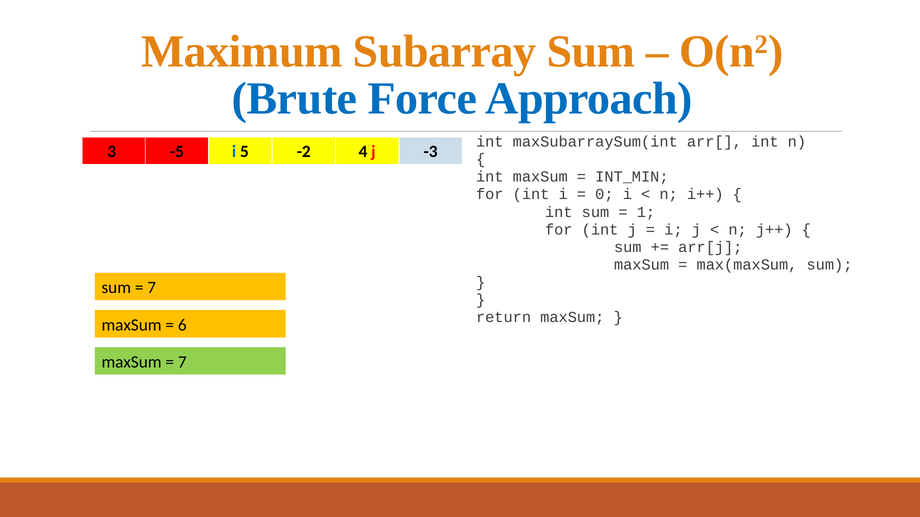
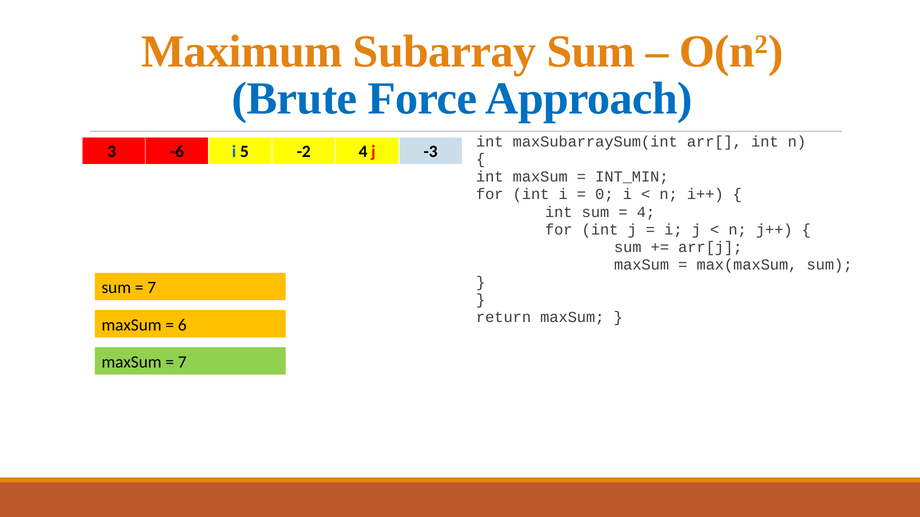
-5: -5 -> -6
1 at (646, 212): 1 -> 4
